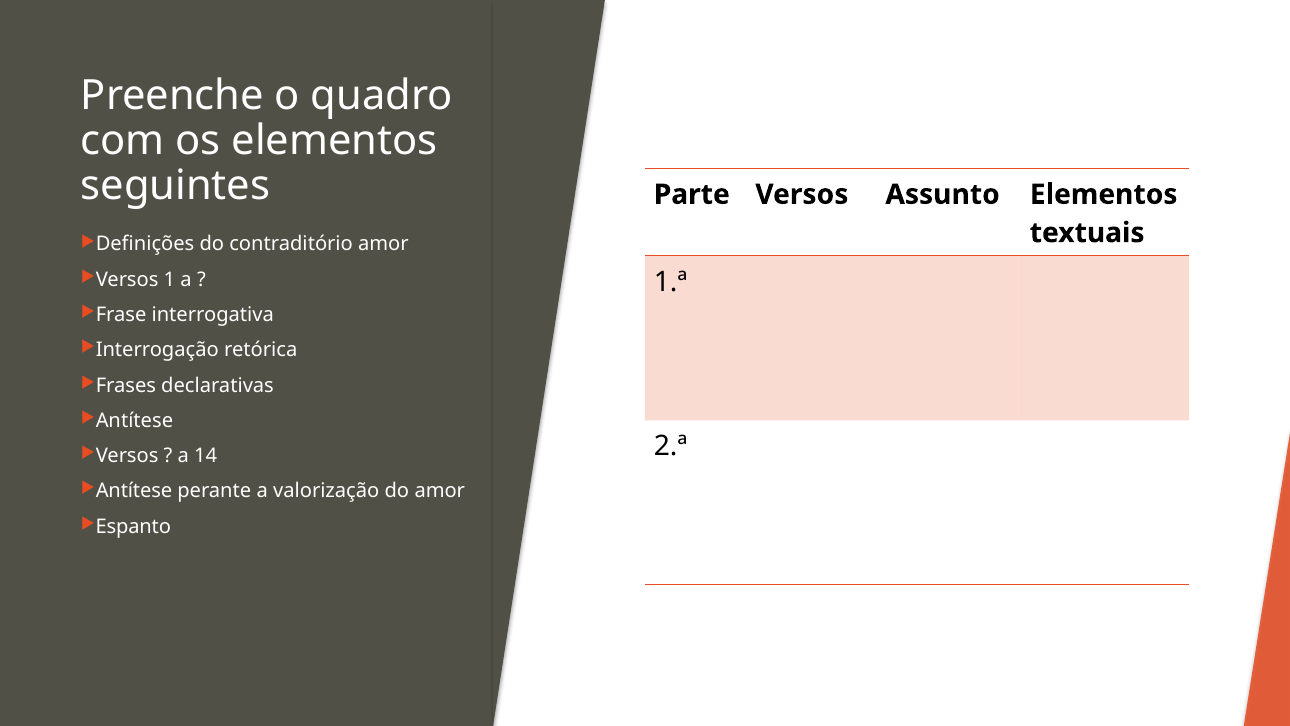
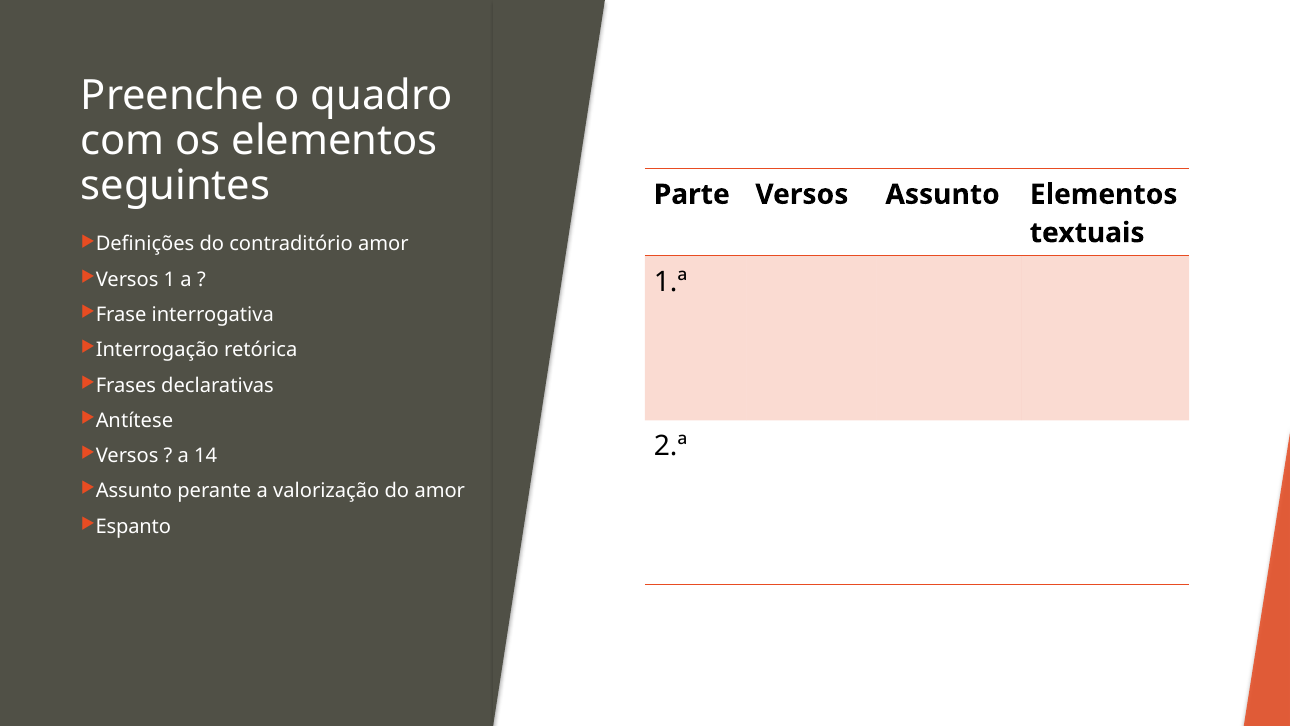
Antítese at (134, 491): Antítese -> Assunto
